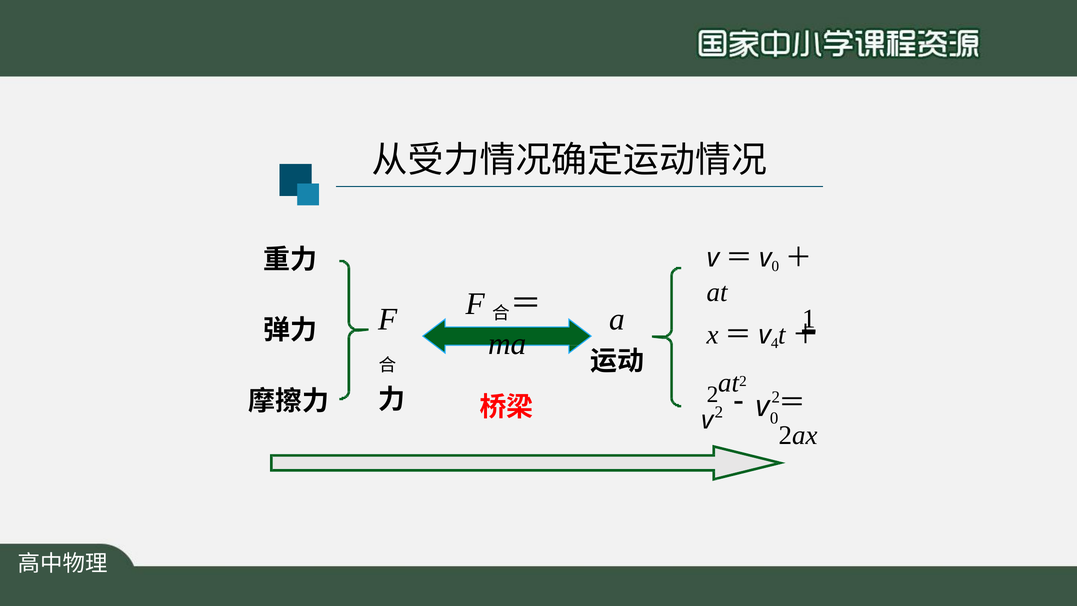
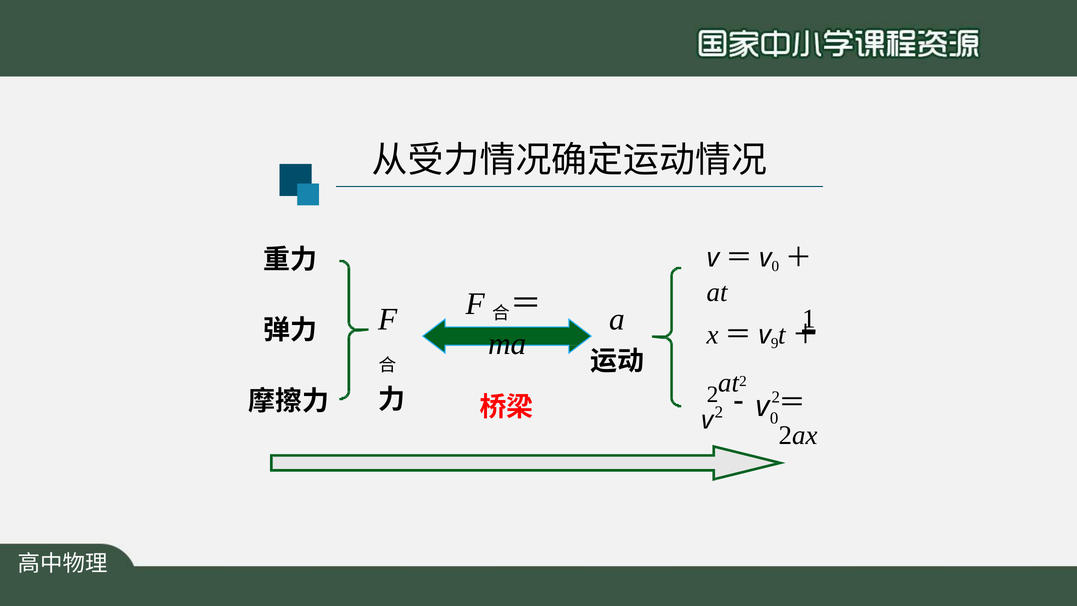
4: 4 -> 9
